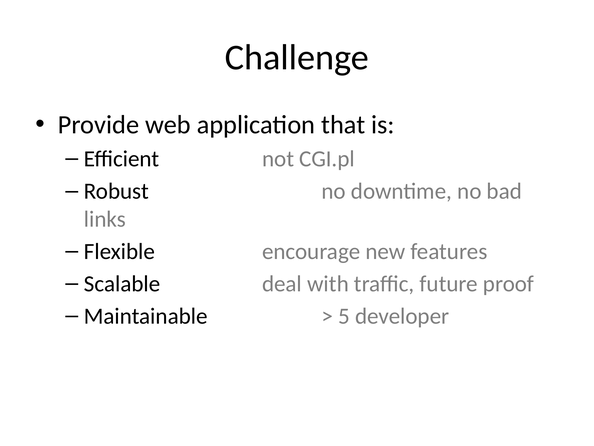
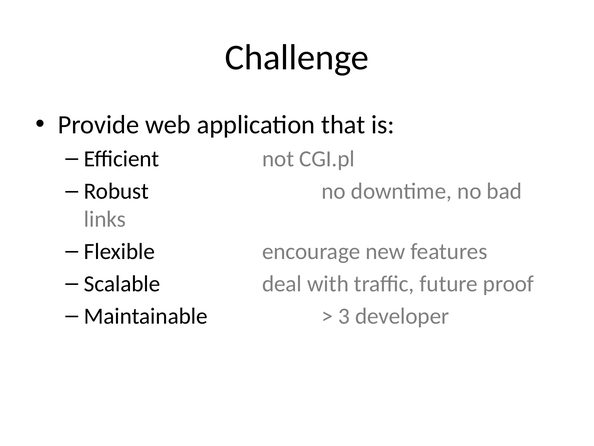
5: 5 -> 3
